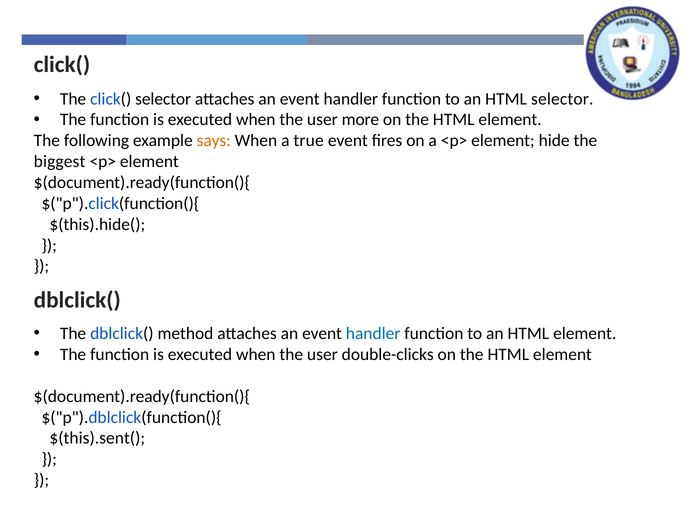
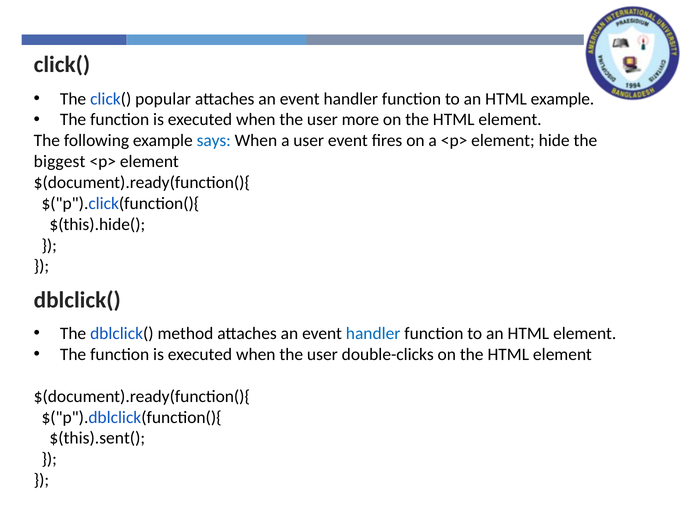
click( selector: selector -> popular
HTML selector: selector -> example
says colour: orange -> blue
a true: true -> user
